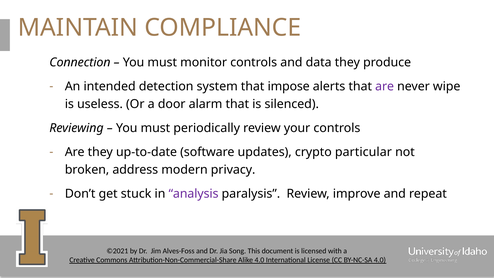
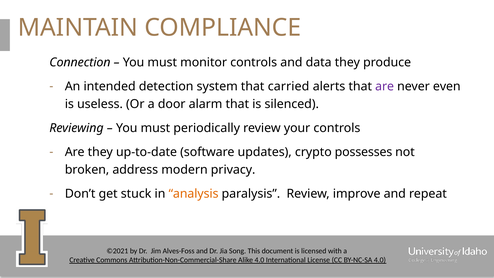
impose: impose -> carried
wipe: wipe -> even
particular: particular -> possesses
analysis colour: purple -> orange
